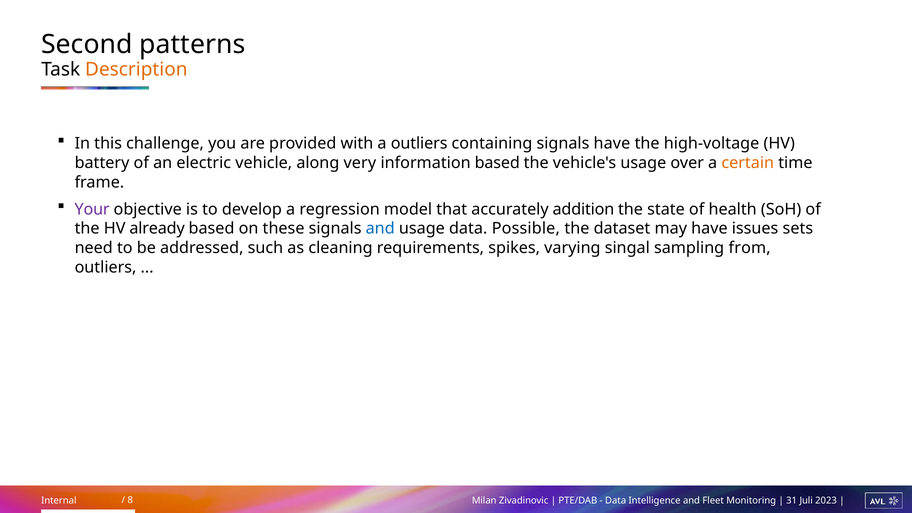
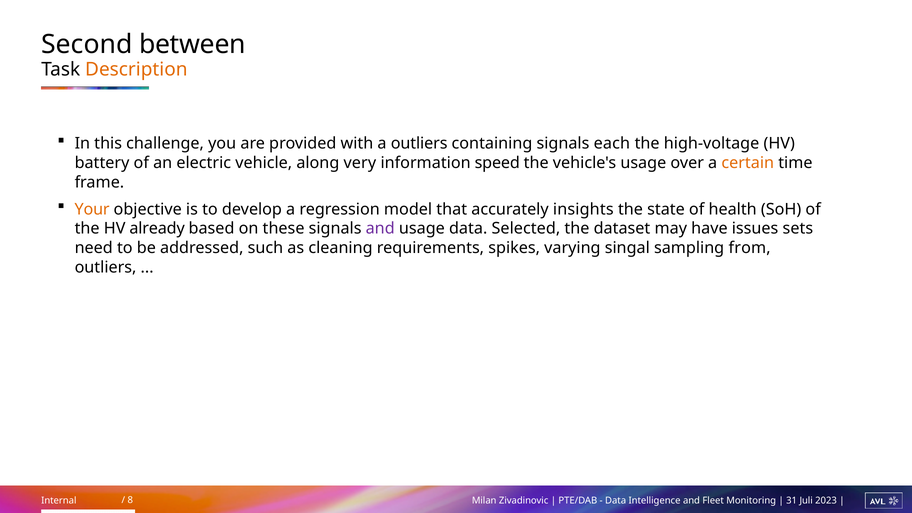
patterns: patterns -> between
signals have: have -> each
information based: based -> speed
Your colour: purple -> orange
addition: addition -> insights
and at (380, 229) colour: blue -> purple
Possible: Possible -> Selected
